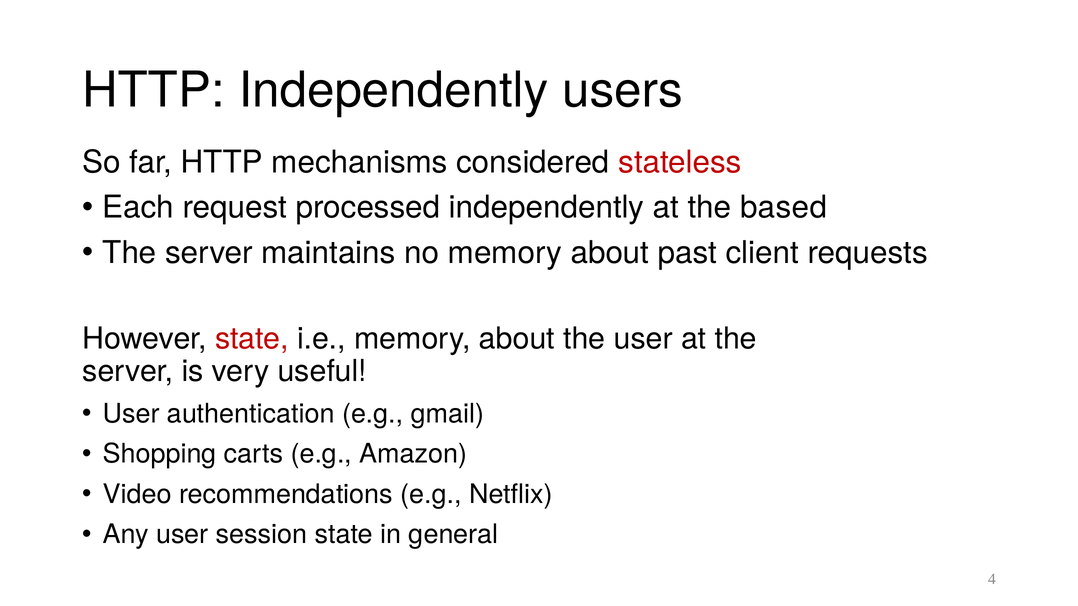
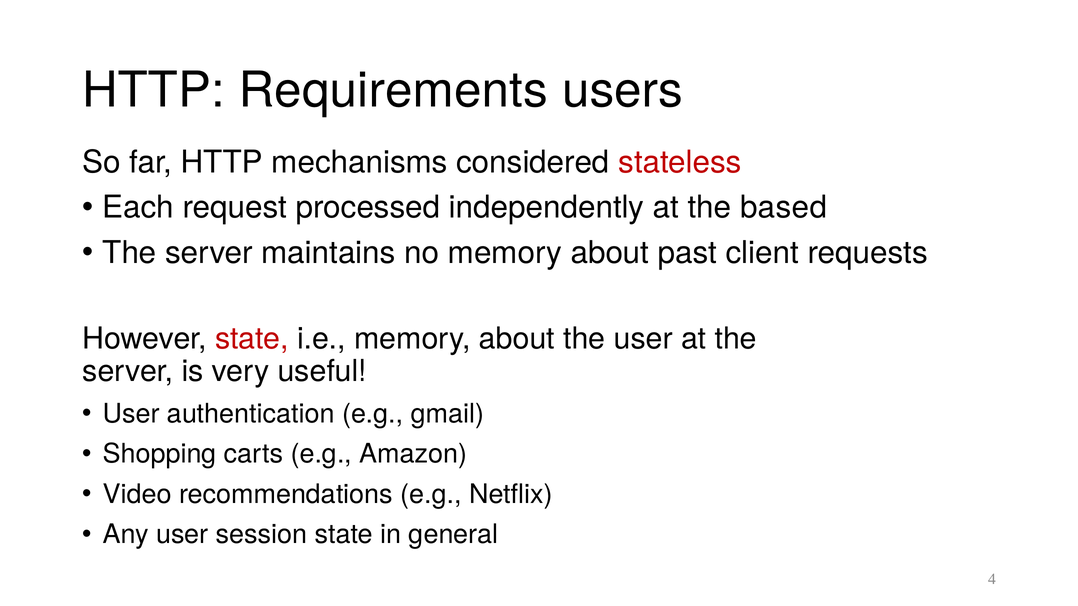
HTTP Independently: Independently -> Requirements
